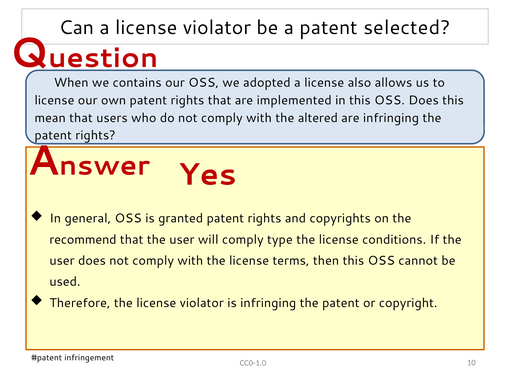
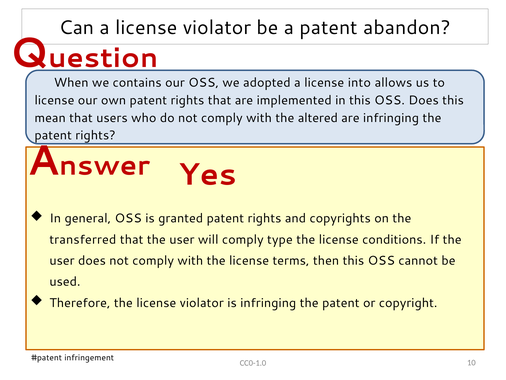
selected: selected -> abandon
also: also -> into
recommend: recommend -> transferred
